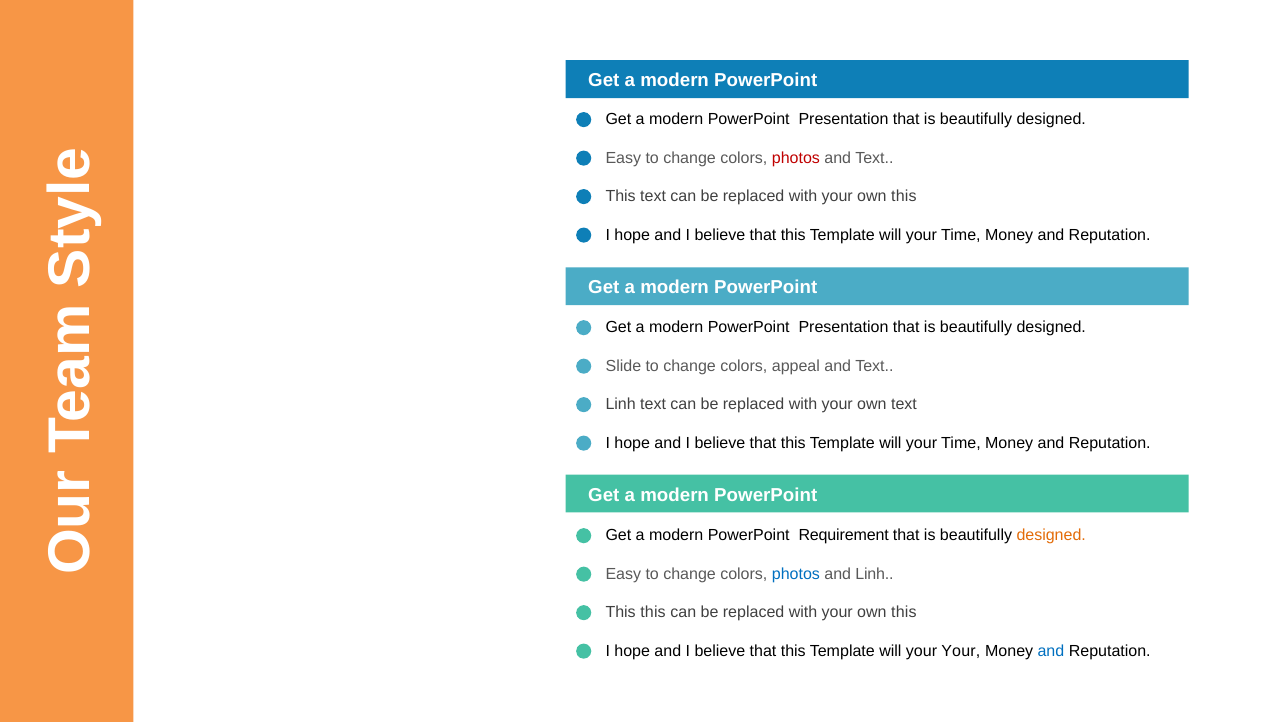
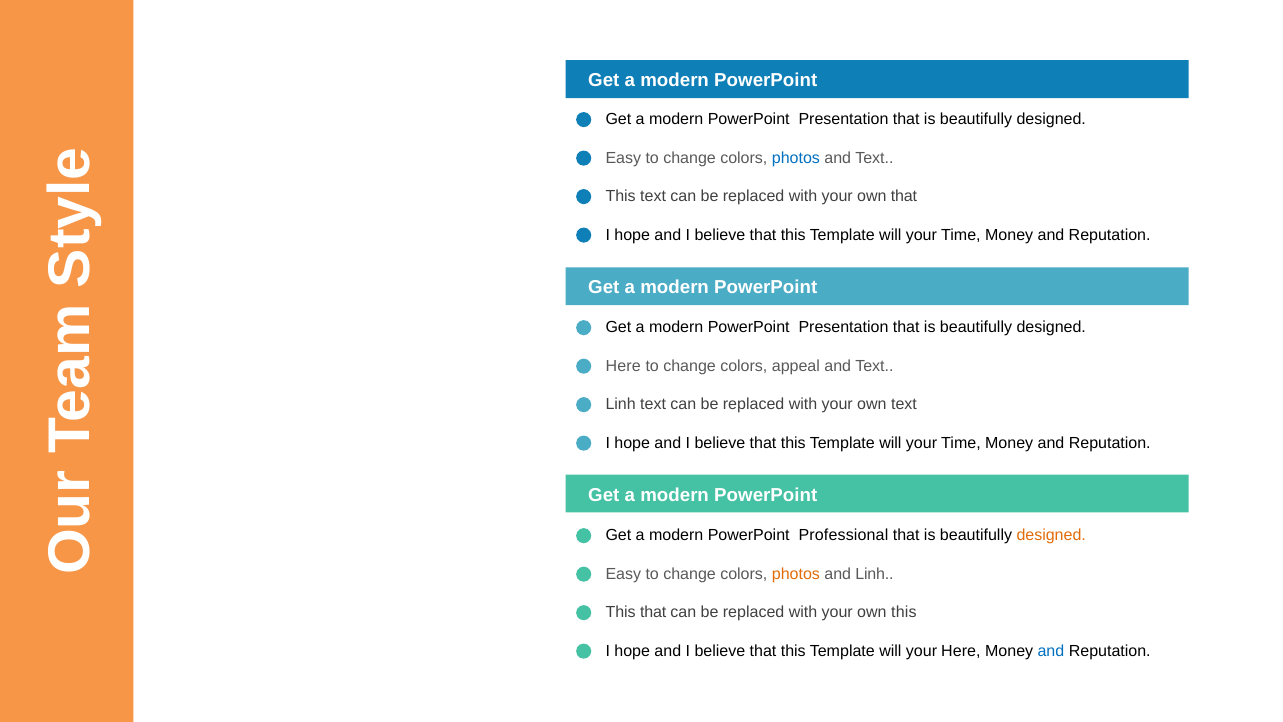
photos at (796, 158) colour: red -> blue
this at (904, 196): this -> that
Slide at (623, 366): Slide -> Here
Requirement: Requirement -> Professional
photos at (796, 574) colour: blue -> orange
This this: this -> that
your Your: Your -> Here
